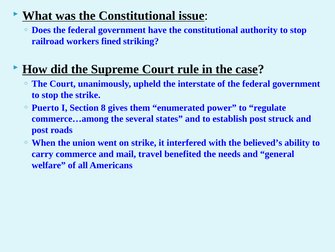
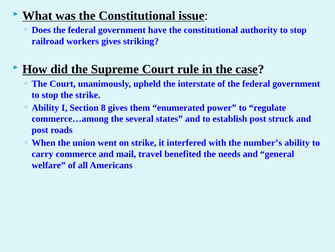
workers fined: fined -> gives
Puerto at (45, 107): Puerto -> Ability
believed’s: believed’s -> number’s
